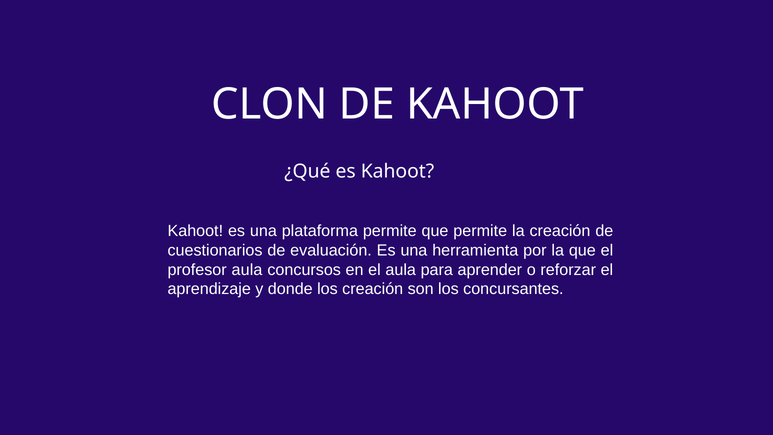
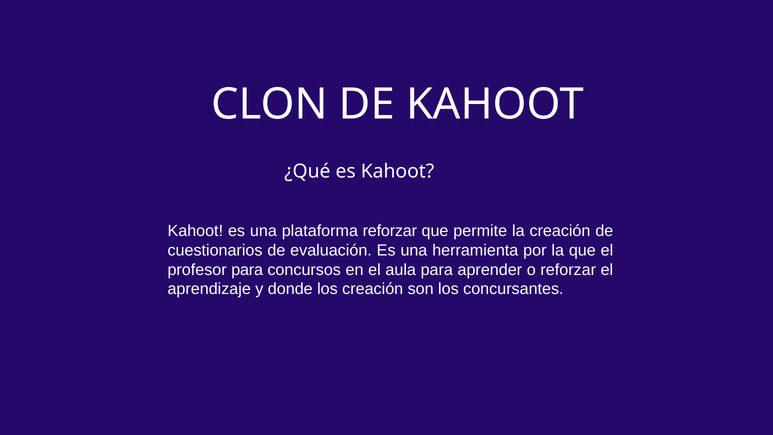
plataforma permite: permite -> reforzar
profesor aula: aula -> para
